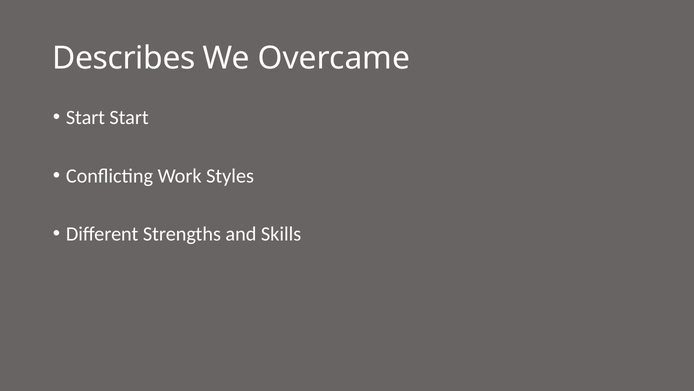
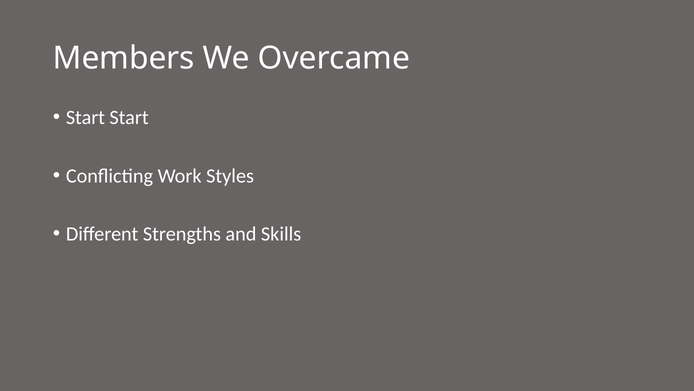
Describes: Describes -> Members
